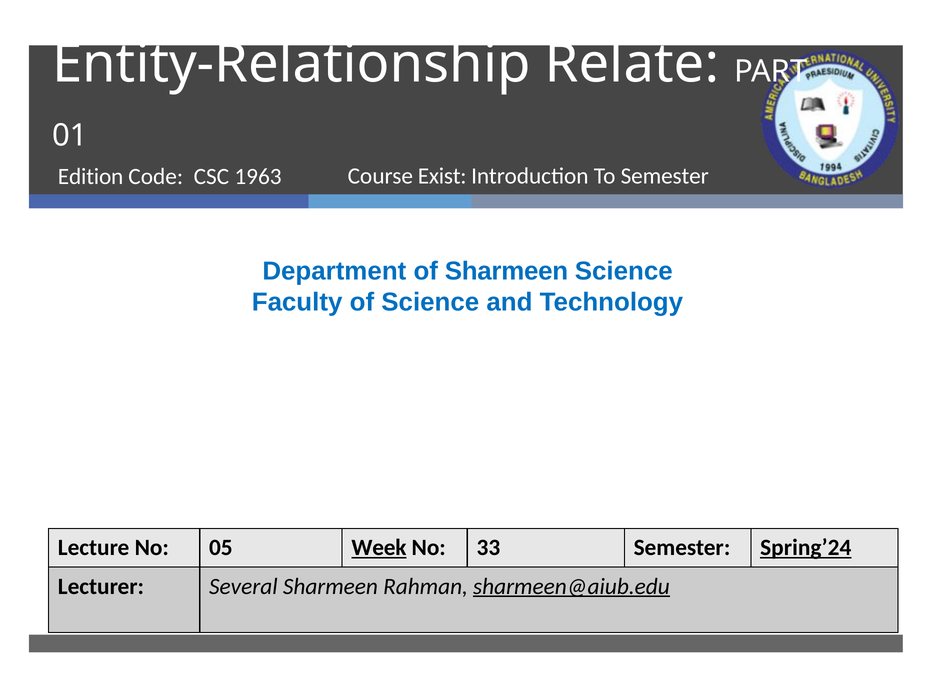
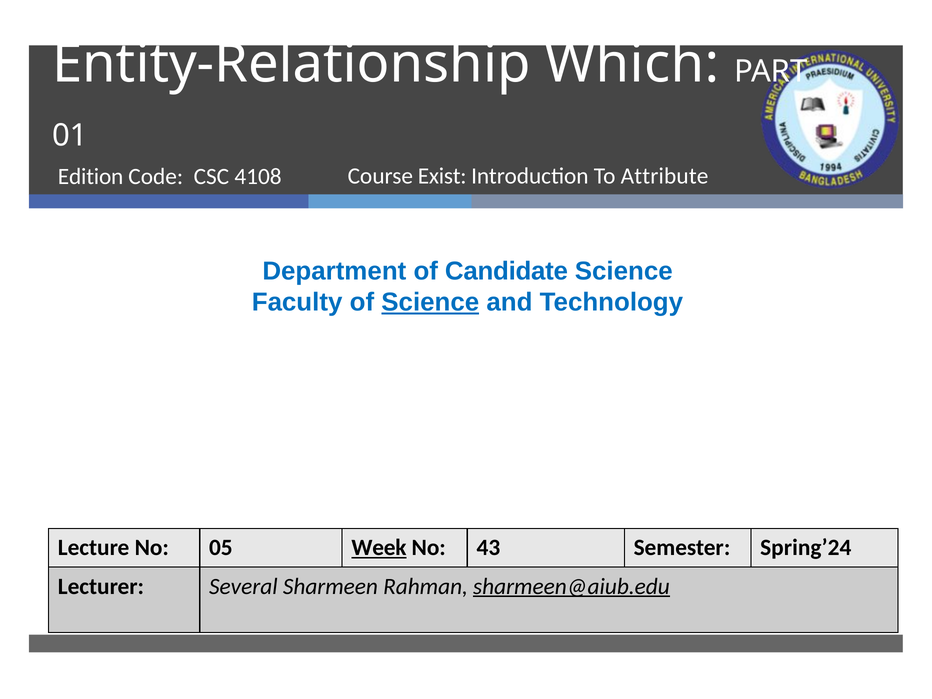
Relate: Relate -> Which
To Semester: Semester -> Attribute
1963: 1963 -> 4108
of Sharmeen: Sharmeen -> Candidate
Science at (430, 302) underline: none -> present
33: 33 -> 43
Spring’24 underline: present -> none
